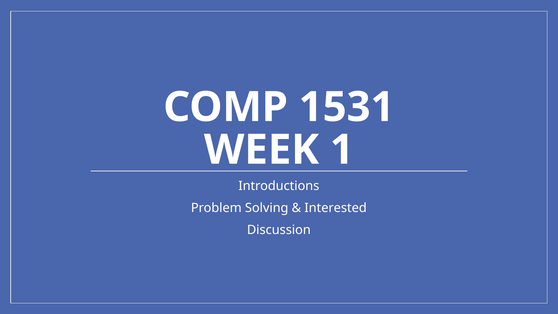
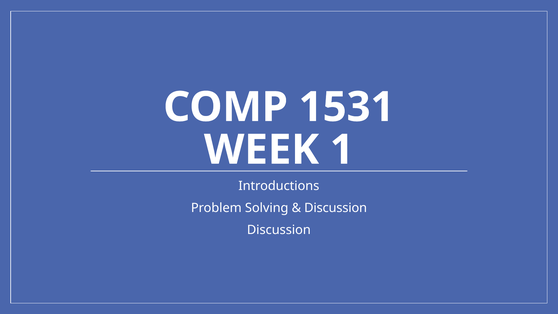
Interested at (336, 208): Interested -> Discussion
